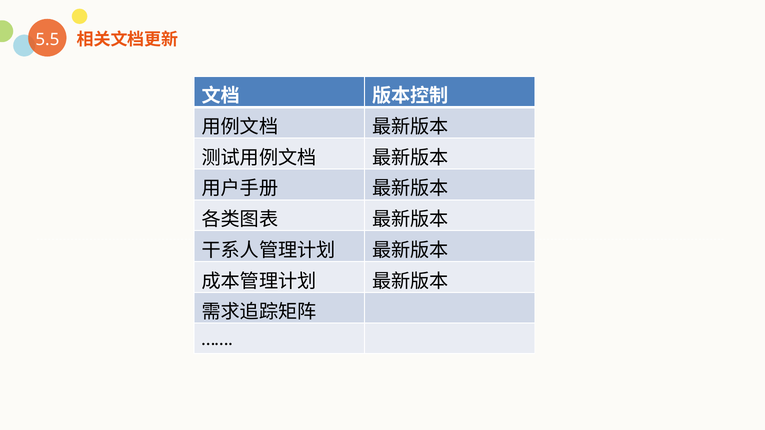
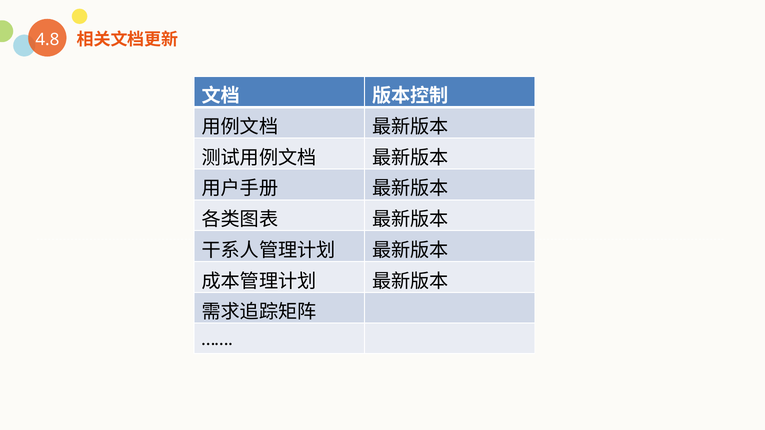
5.5: 5.5 -> 4.8
